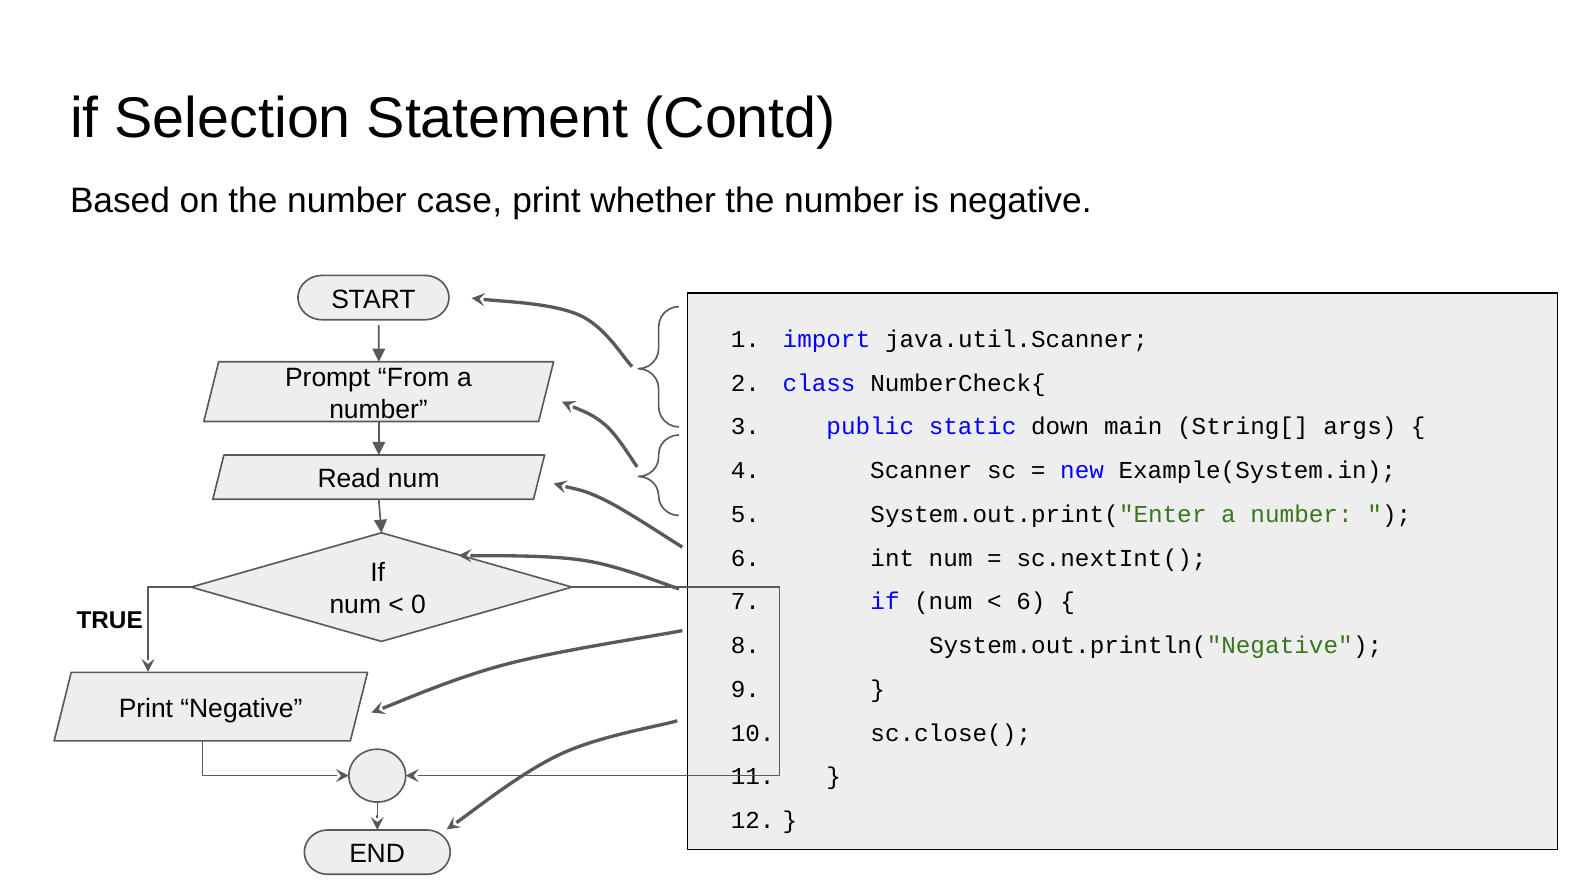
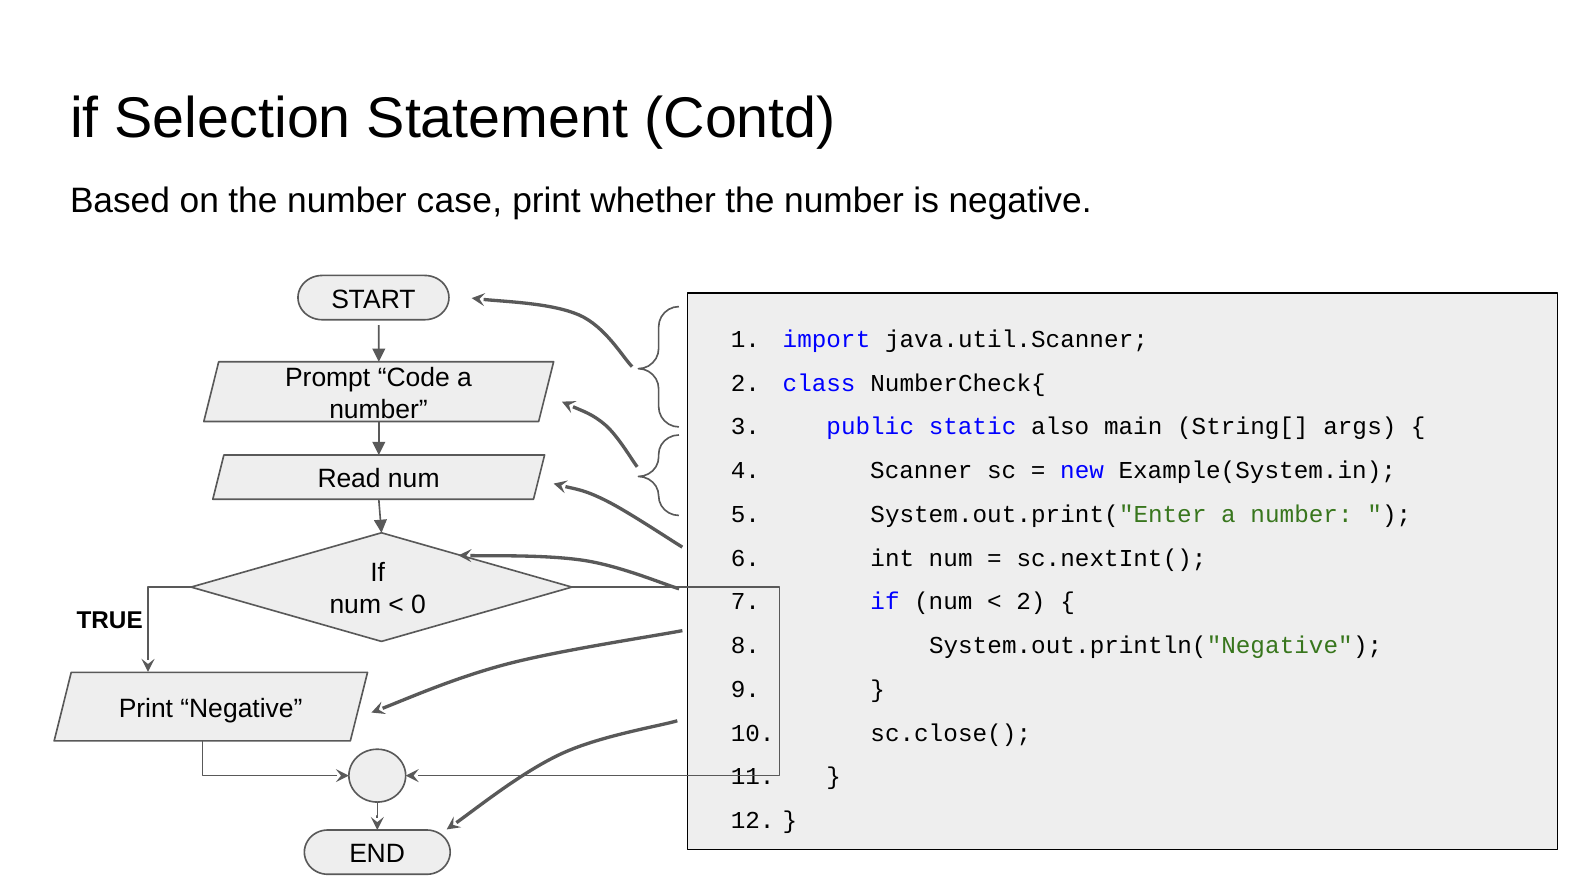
From: From -> Code
down: down -> also
6 at (1031, 602): 6 -> 2
